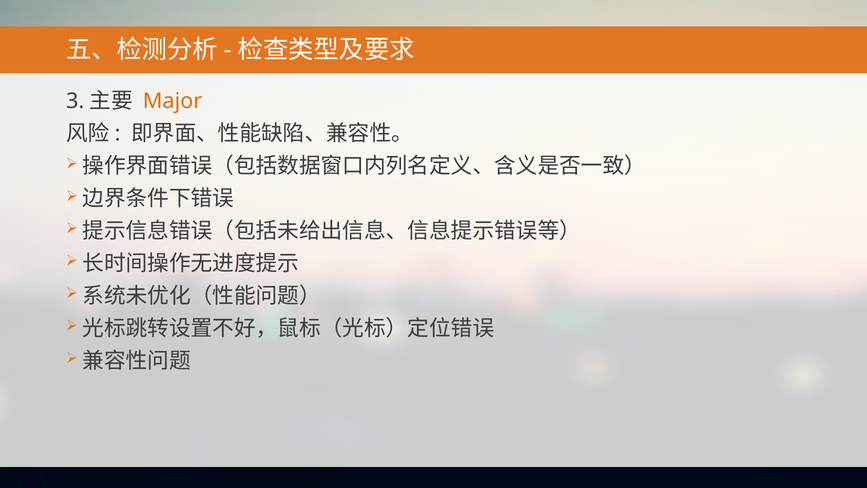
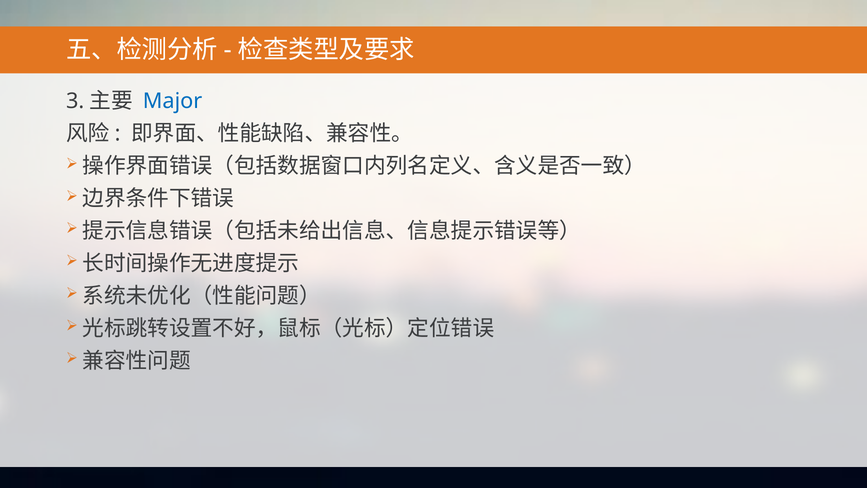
Major colour: orange -> blue
